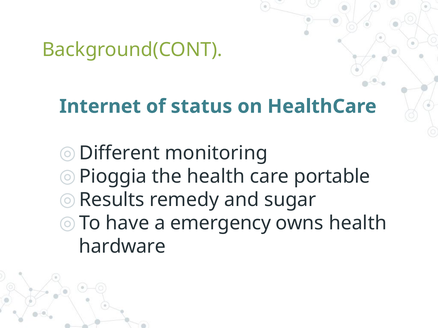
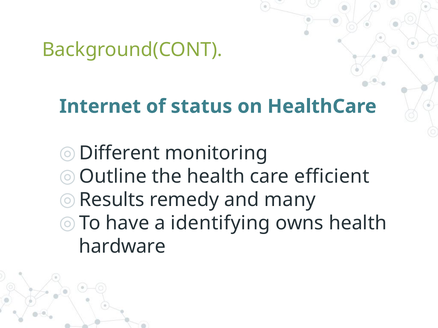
Pioggia: Pioggia -> Outline
portable: portable -> efficient
sugar: sugar -> many
emergency: emergency -> identifying
